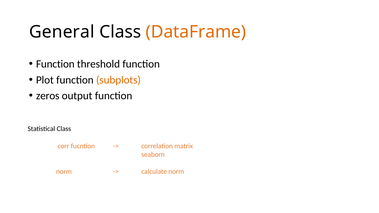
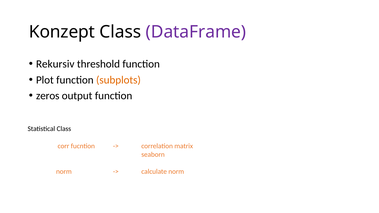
General: General -> Konzept
DataFrame colour: orange -> purple
Function at (55, 64): Function -> Rekursiv
